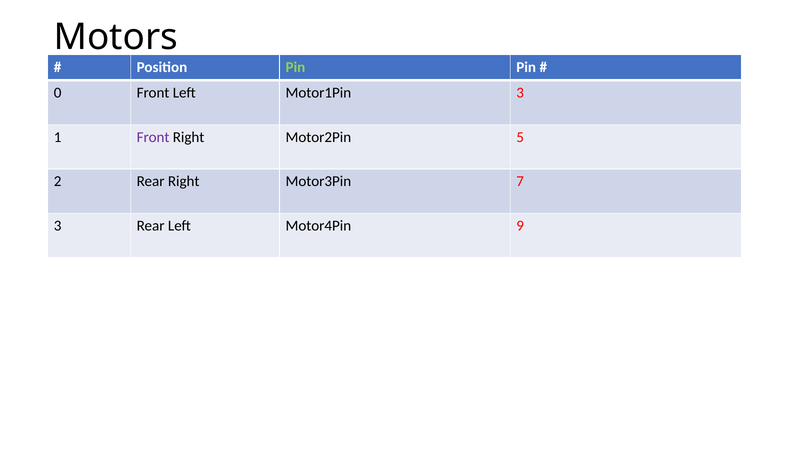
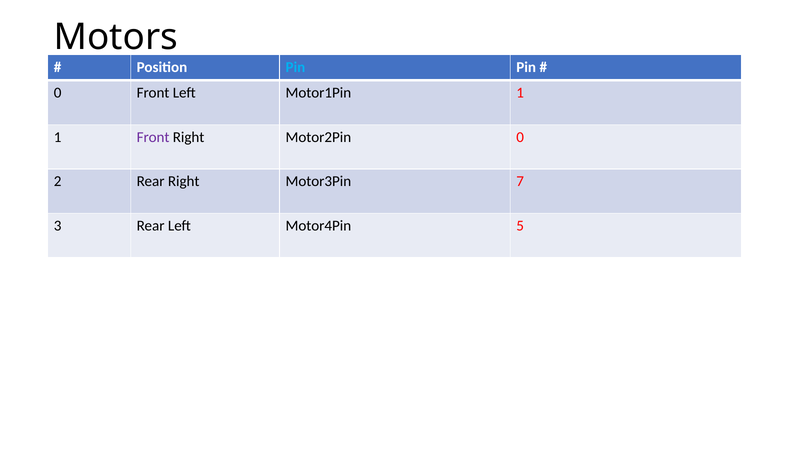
Pin at (295, 67) colour: light green -> light blue
Motor1Pin 3: 3 -> 1
Motor2Pin 5: 5 -> 0
9: 9 -> 5
